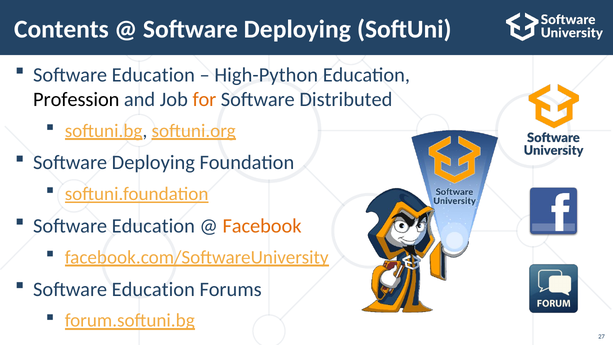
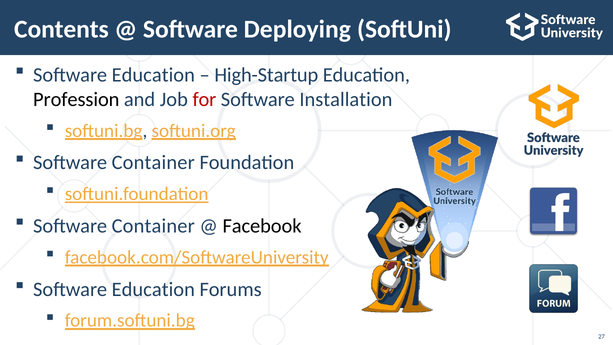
High-Python: High-Python -> High-Startup
for colour: orange -> red
Distributed: Distributed -> Installation
Deploying at (153, 163): Deploying -> Container
Education at (153, 226): Education -> Container
Facebook colour: orange -> black
